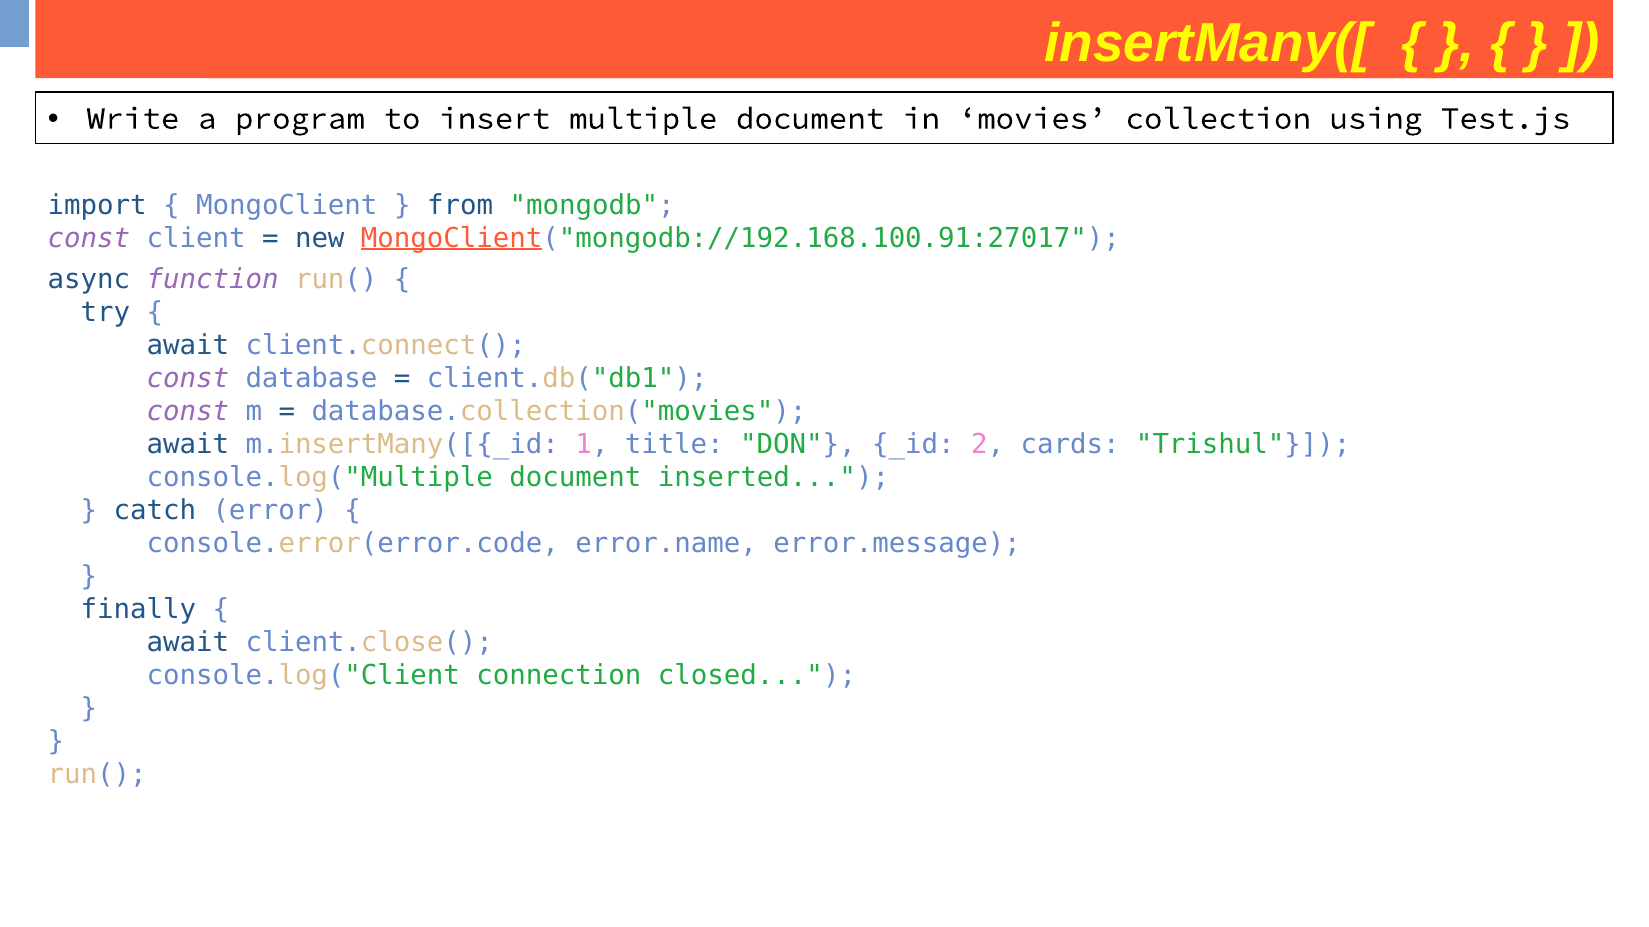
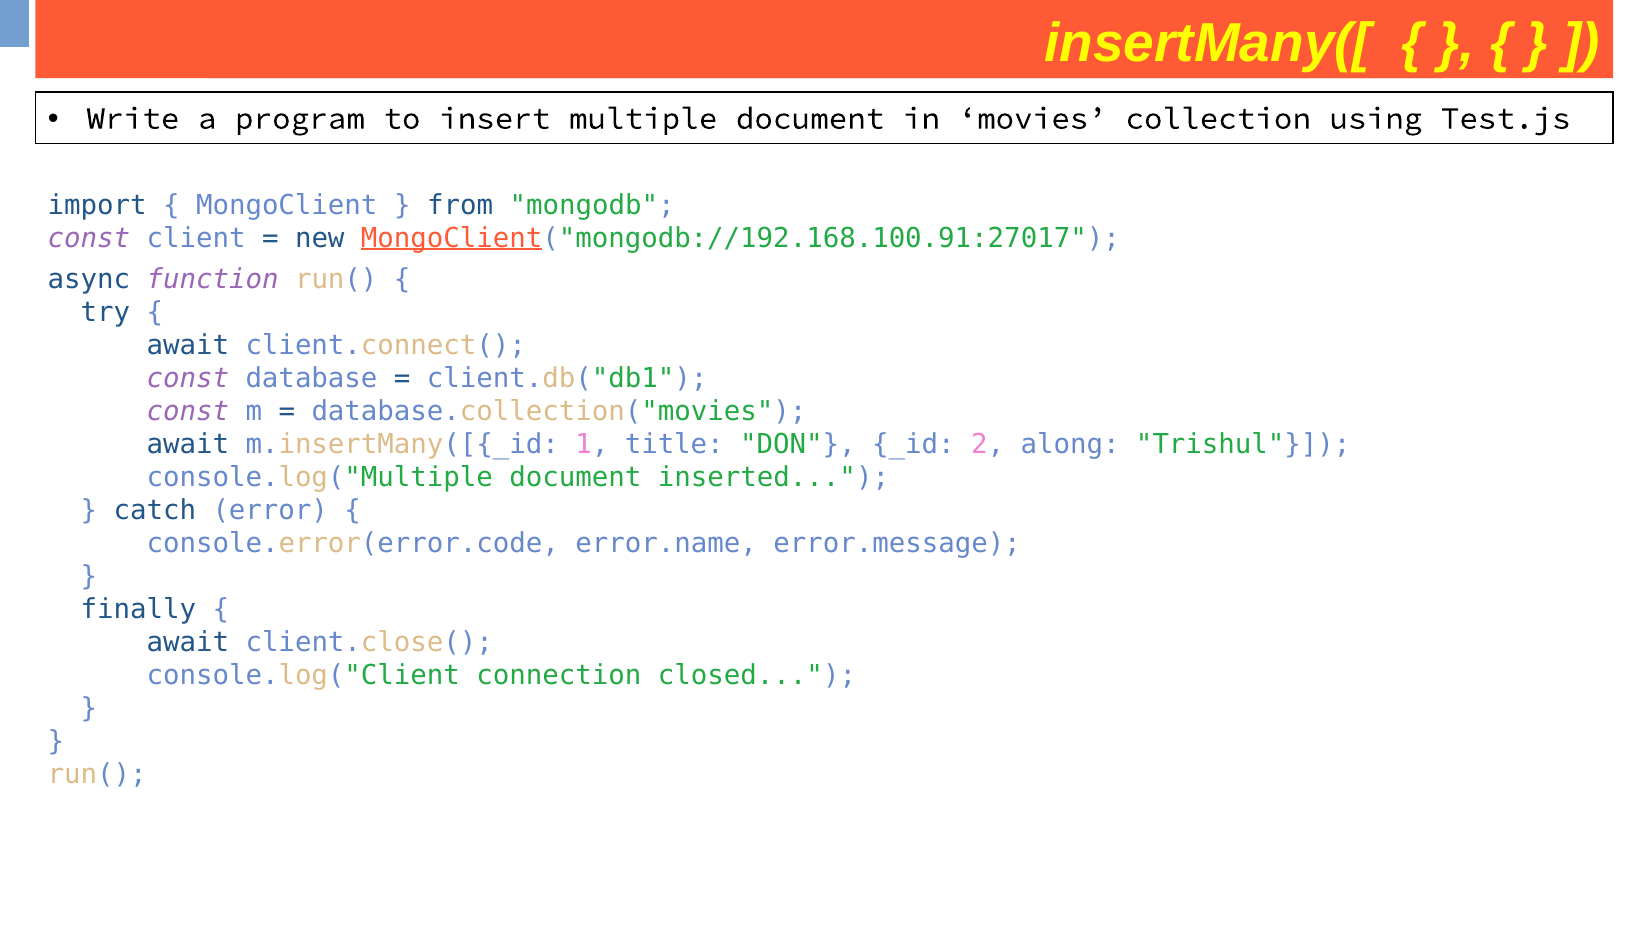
cards: cards -> along
